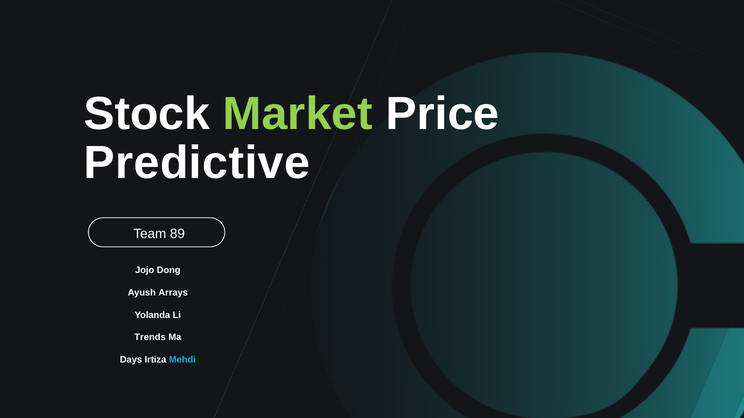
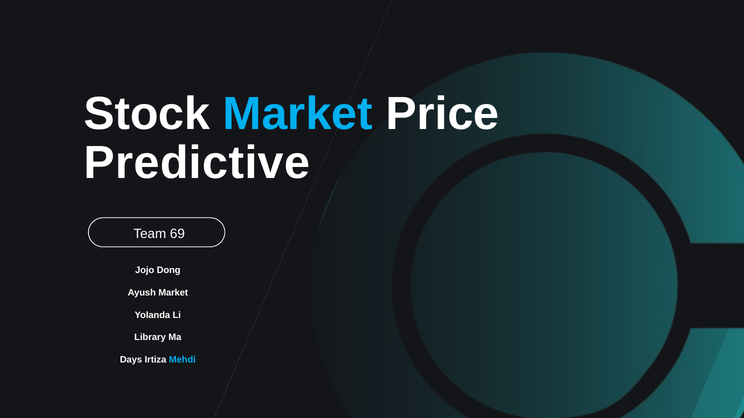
Market at (298, 114) colour: light green -> light blue
89: 89 -> 69
Ayush Arrays: Arrays -> Market
Trends: Trends -> Library
